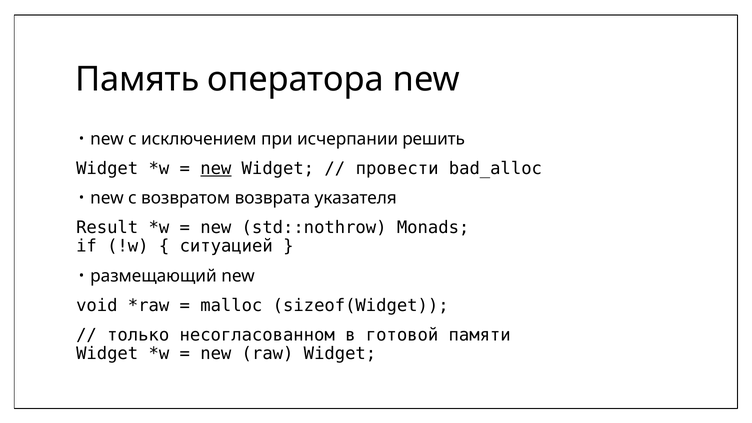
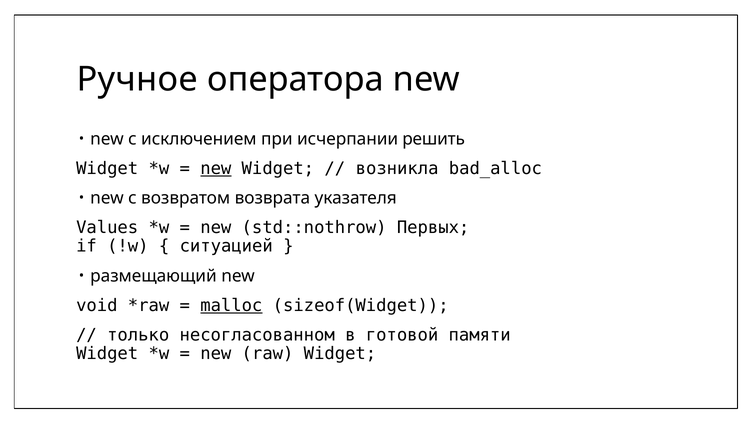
Память: Память -> Ручное
провести: провести -> возникла
Result: Result -> Values
Monads: Monads -> Первых
malloc underline: none -> present
